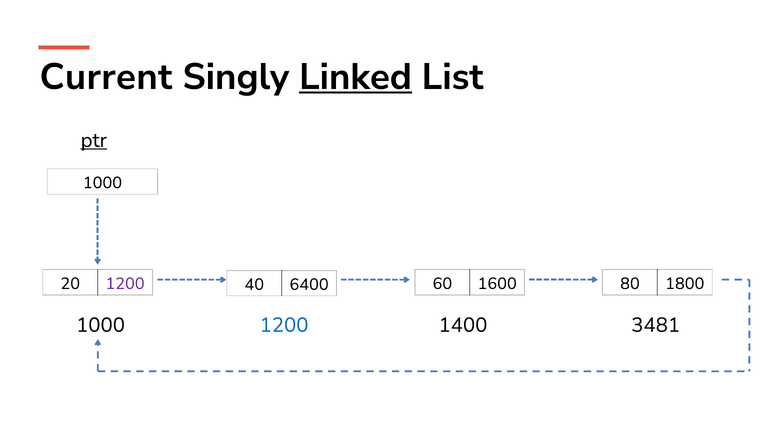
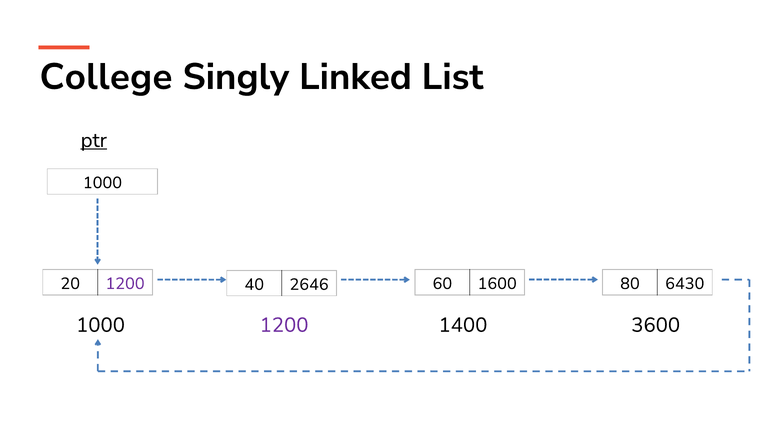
Current: Current -> College
Linked underline: present -> none
6400: 6400 -> 2646
1800: 1800 -> 6430
1200 at (284, 325) colour: blue -> purple
3481: 3481 -> 3600
